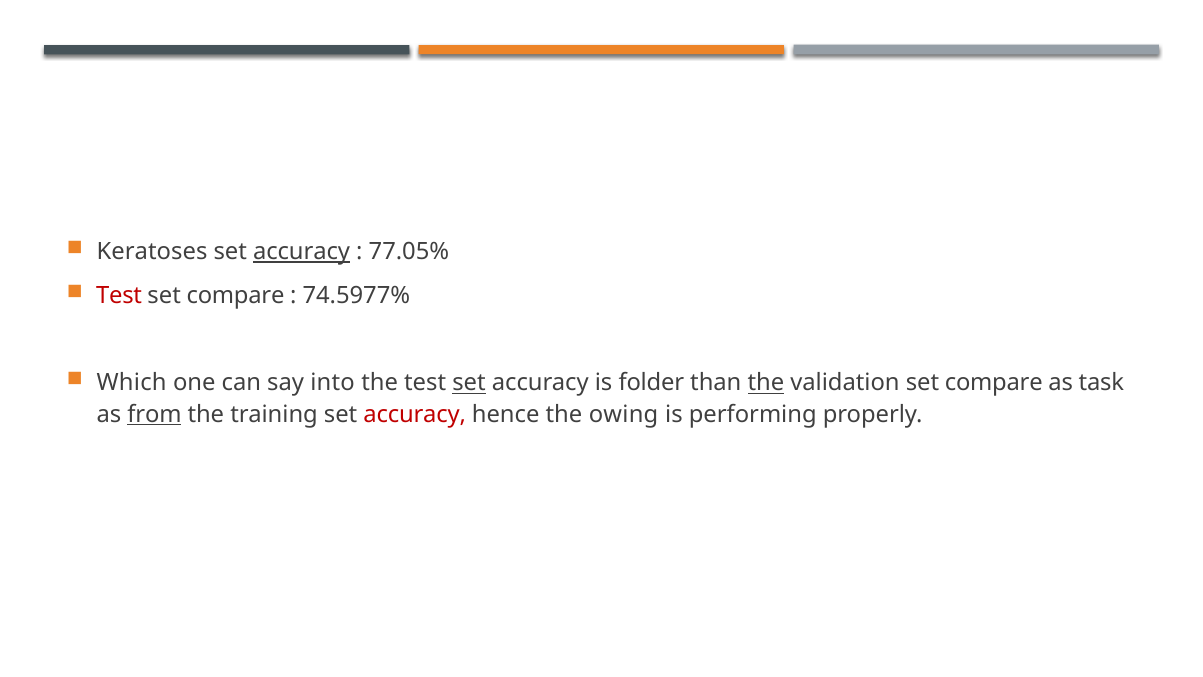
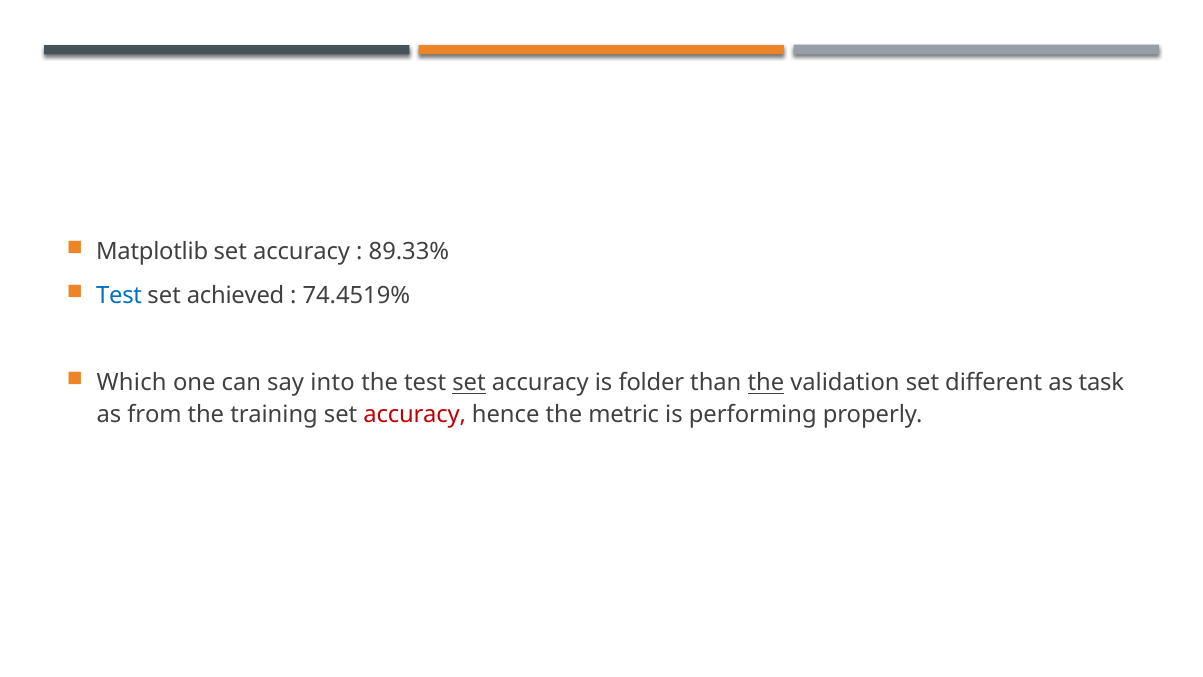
Keratoses: Keratoses -> Matplotlib
accuracy at (302, 252) underline: present -> none
77.05%: 77.05% -> 89.33%
Test at (119, 295) colour: red -> blue
compare at (236, 295): compare -> achieved
74.5977%: 74.5977% -> 74.4519%
validation set compare: compare -> different
from underline: present -> none
owing: owing -> metric
